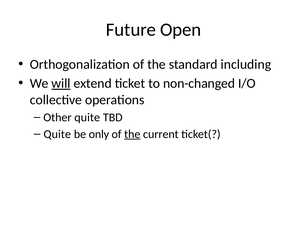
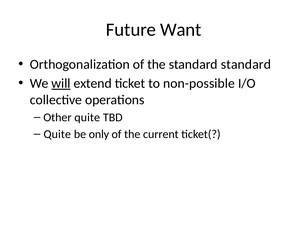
Open: Open -> Want
standard including: including -> standard
non-changed: non-changed -> non-possible
the at (132, 134) underline: present -> none
